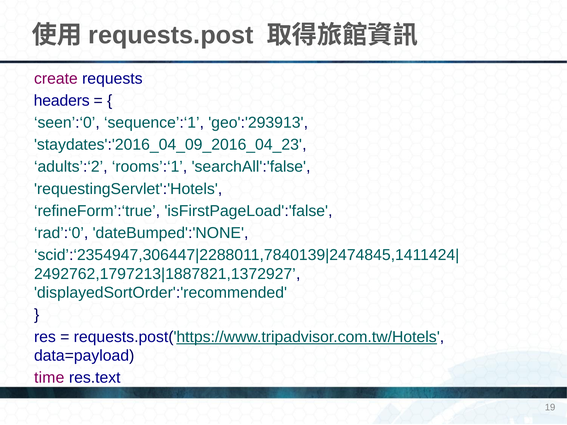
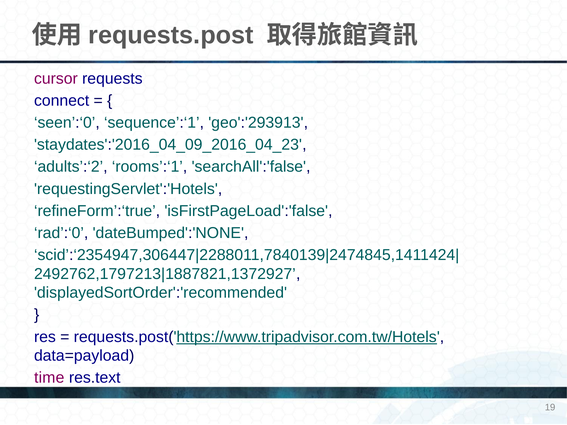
create: create -> cursor
headers: headers -> connect
